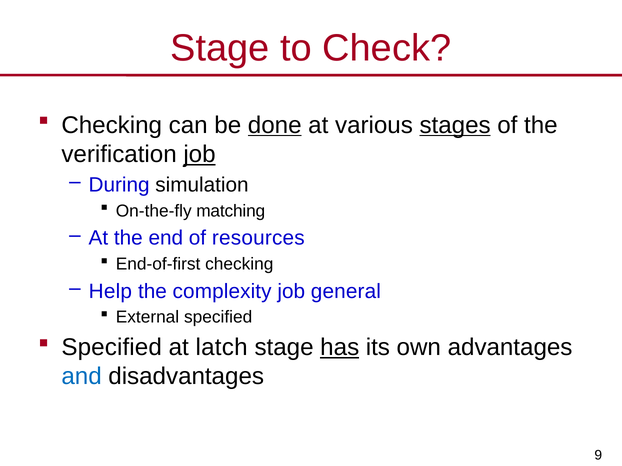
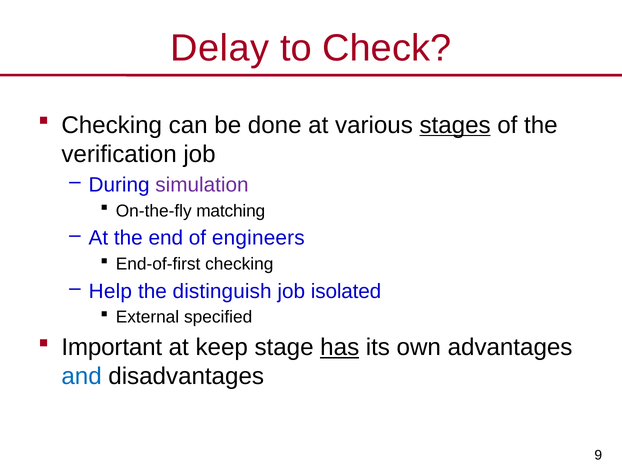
Stage at (220, 48): Stage -> Delay
done underline: present -> none
job at (199, 154) underline: present -> none
simulation colour: black -> purple
resources: resources -> engineers
complexity: complexity -> distinguish
general: general -> isolated
Specified at (112, 348): Specified -> Important
latch: latch -> keep
